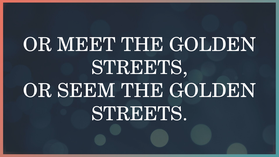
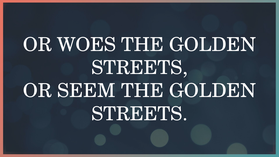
MEET: MEET -> WOES
